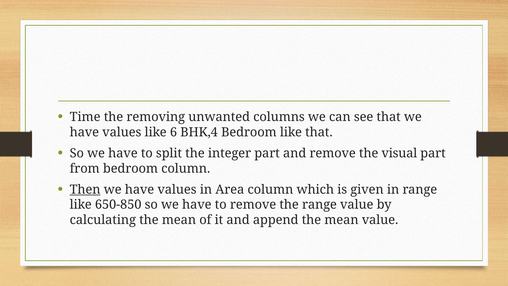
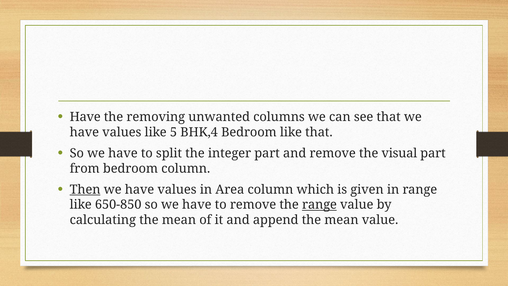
Time at (85, 117): Time -> Have
6: 6 -> 5
range at (319, 205) underline: none -> present
